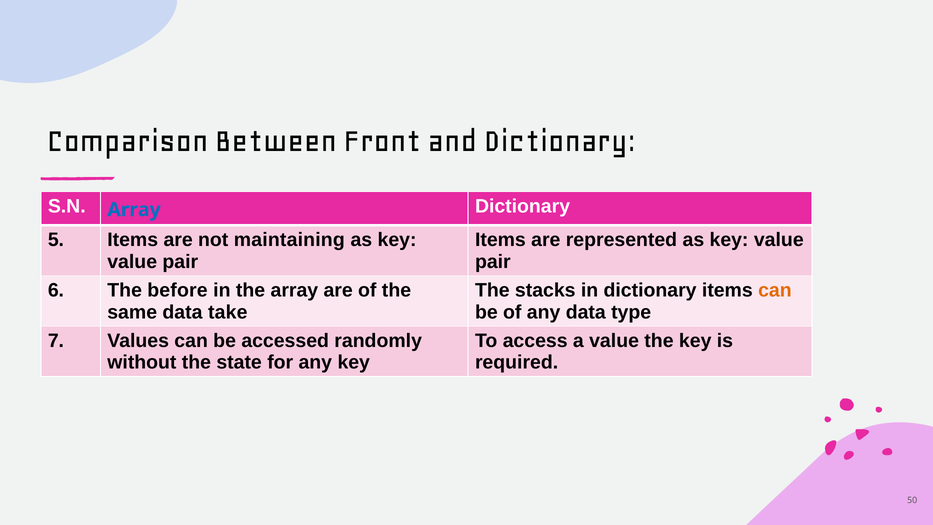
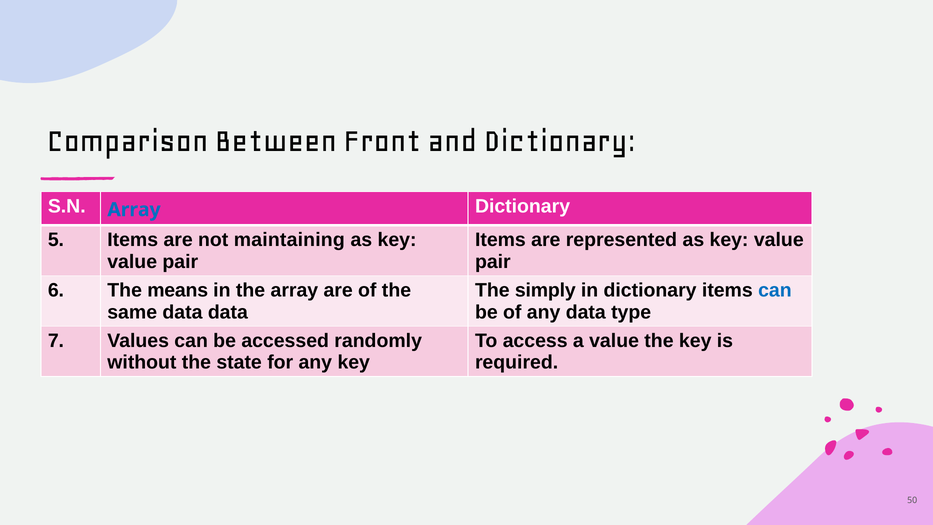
before: before -> means
stacks: stacks -> simply
can at (775, 290) colour: orange -> blue
data take: take -> data
